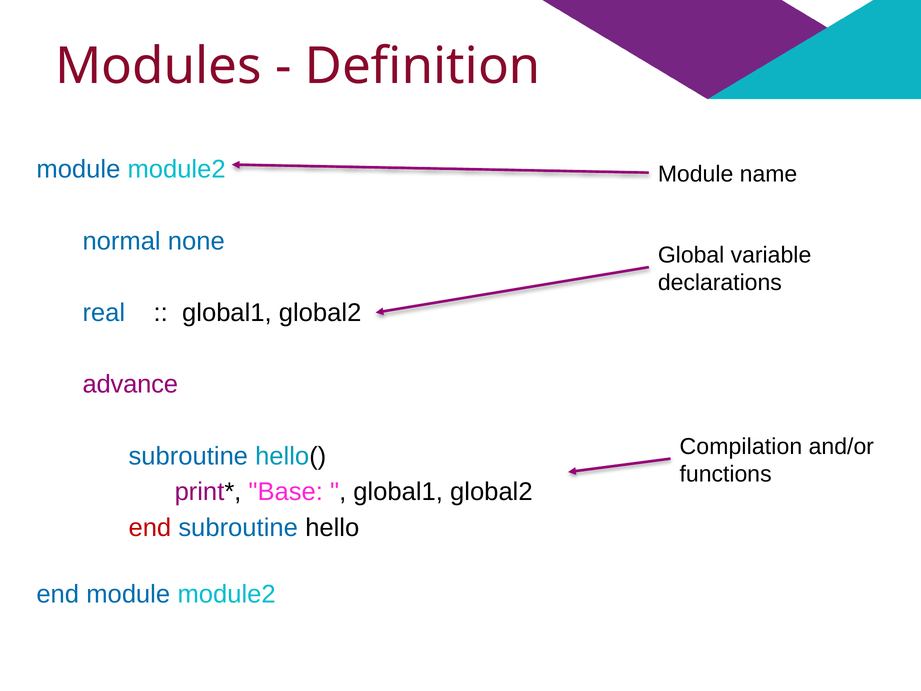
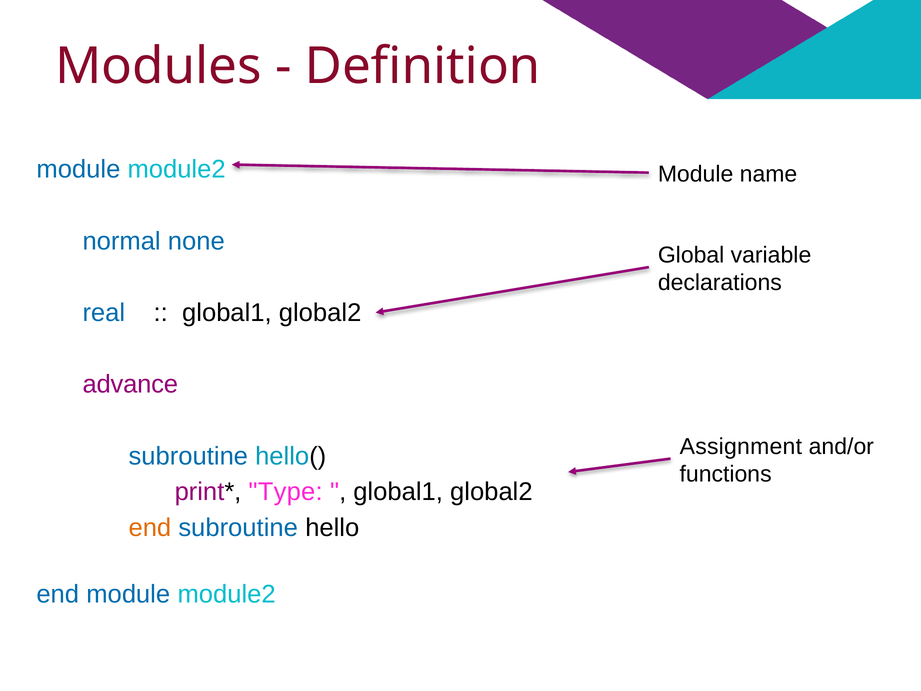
Compilation: Compilation -> Assignment
Base: Base -> Type
end at (150, 528) colour: red -> orange
